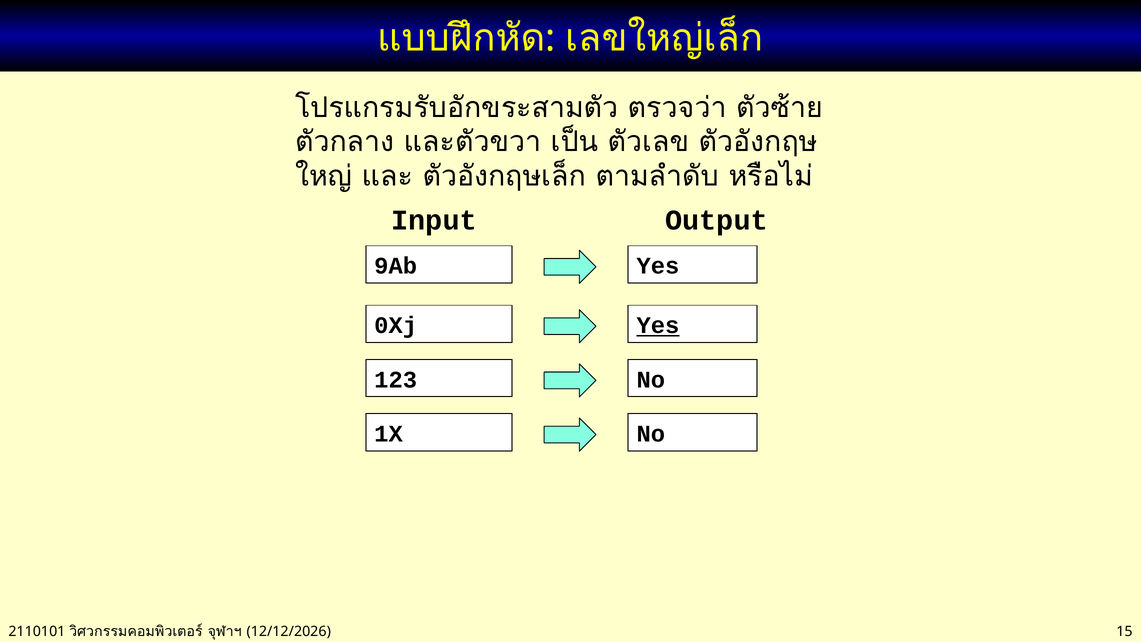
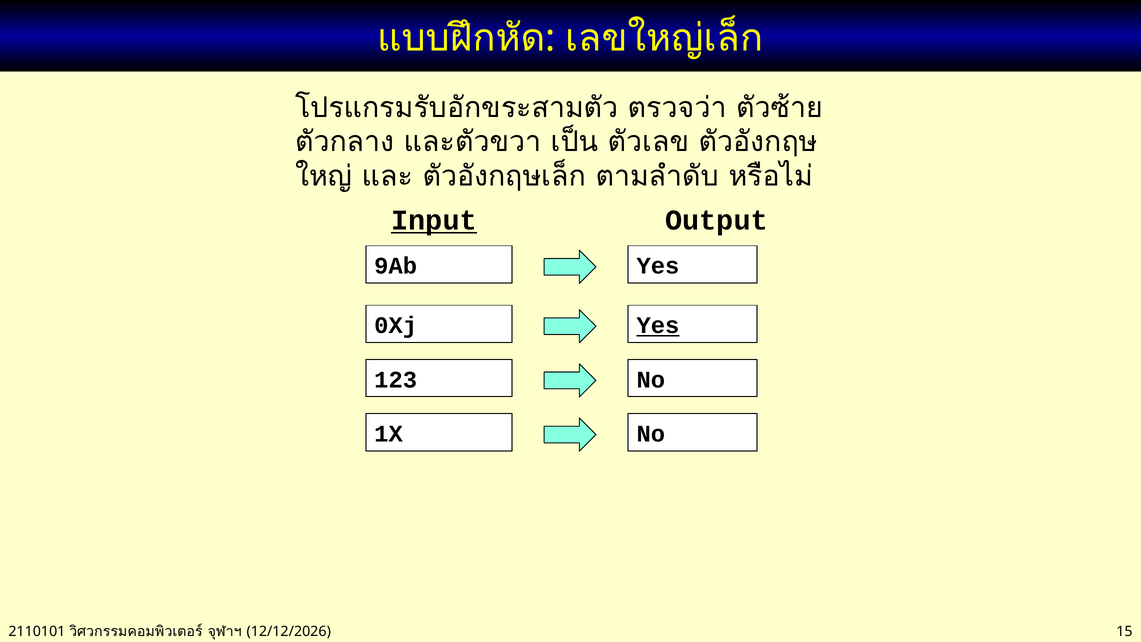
Input underline: none -> present
